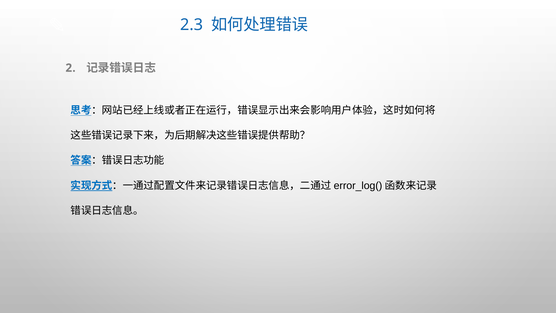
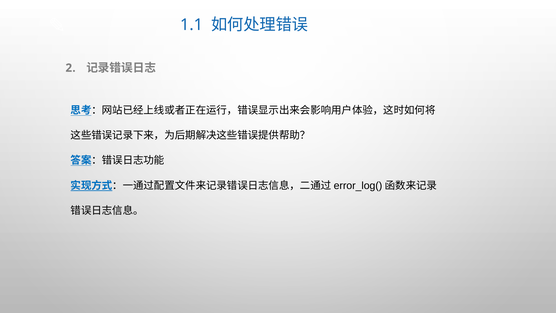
2.3: 2.3 -> 1.1
